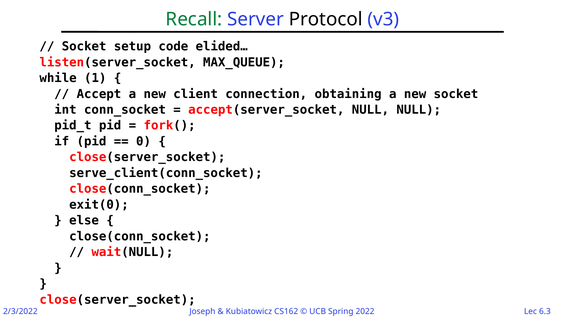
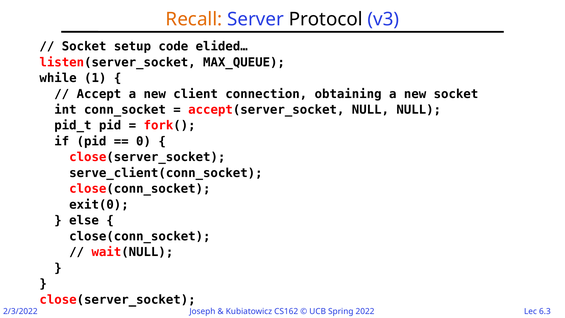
Recall colour: green -> orange
